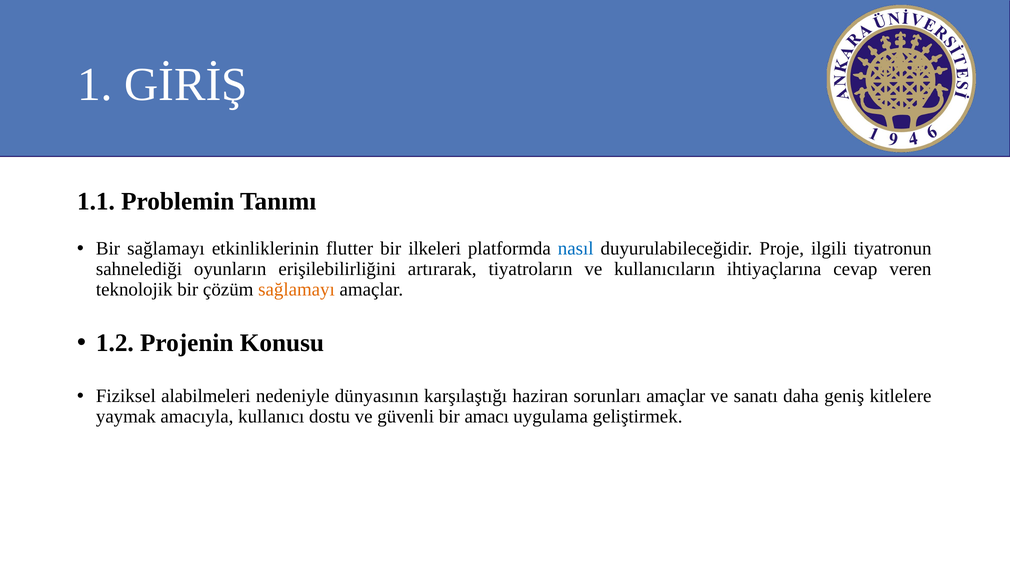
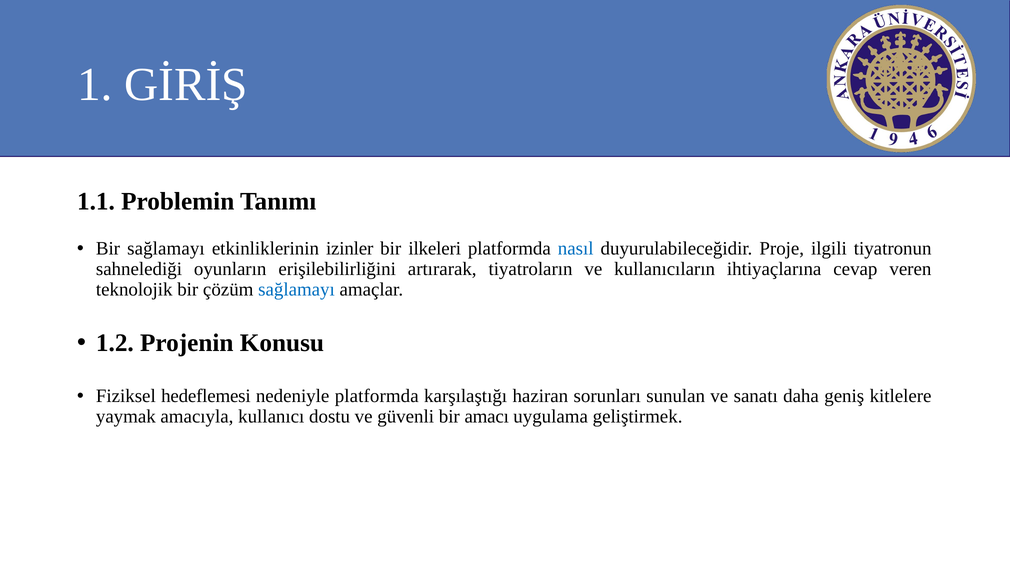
flutter: flutter -> izinler
sağlamayı at (296, 290) colour: orange -> blue
alabilmeleri: alabilmeleri -> hedeflemesi
nedeniyle dünyasının: dünyasının -> platformda
sorunları amaçlar: amaçlar -> sunulan
